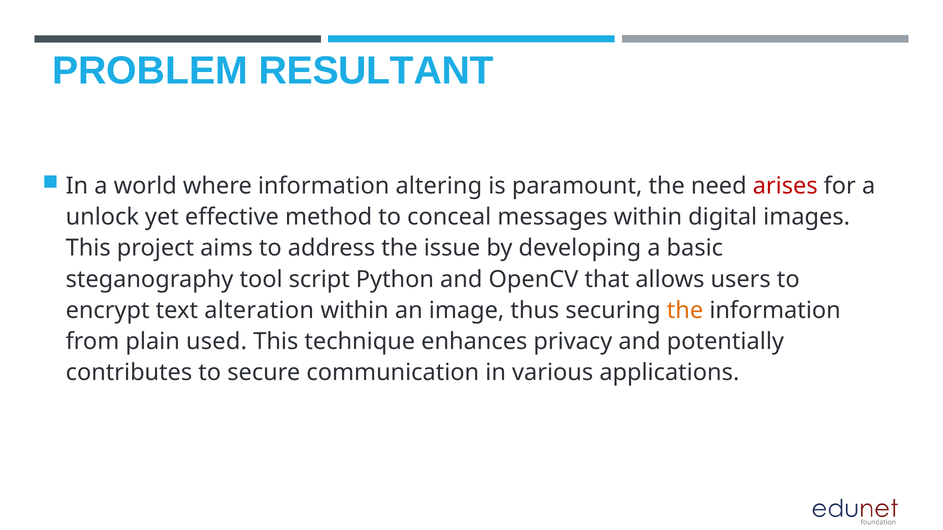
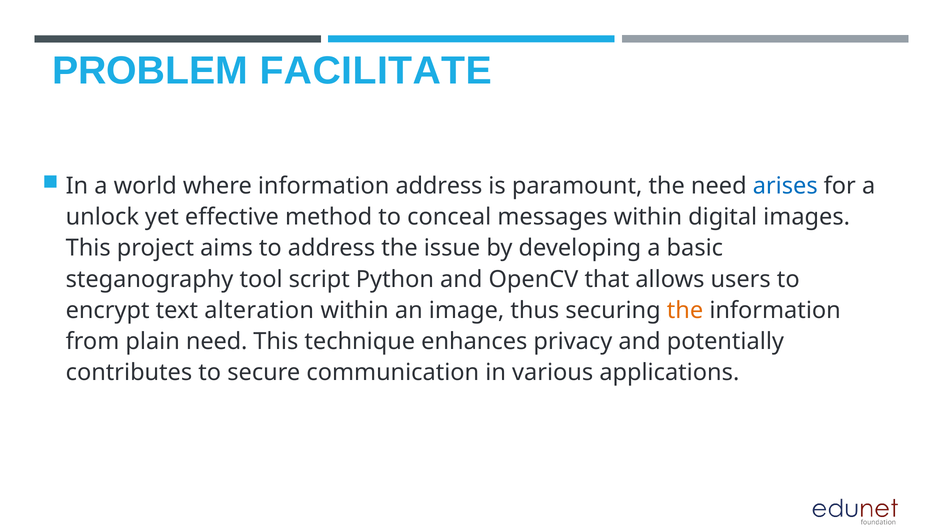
RESULTANT: RESULTANT -> FACILITATE
information altering: altering -> address
arises colour: red -> blue
plain used: used -> need
